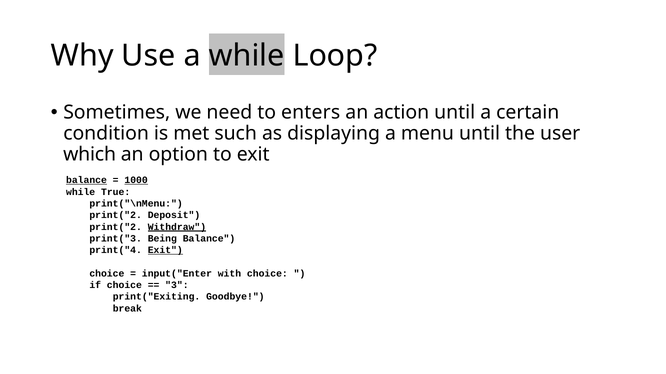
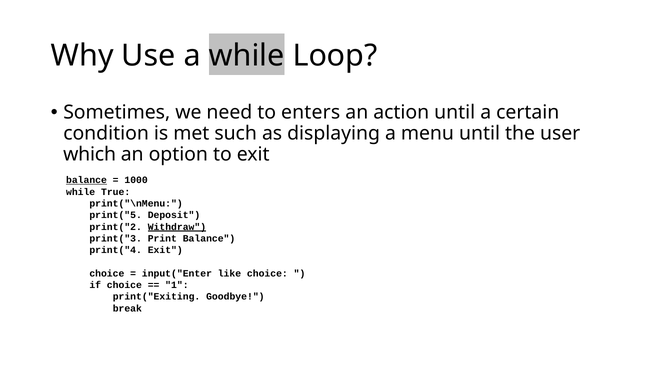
1000 underline: present -> none
print("2 at (116, 216): print("2 -> print("5
Being: Being -> Print
Exit at (165, 251) underline: present -> none
with: with -> like
3: 3 -> 1
